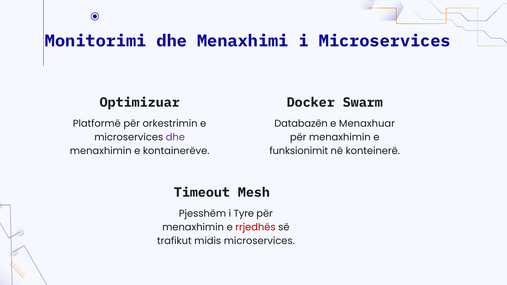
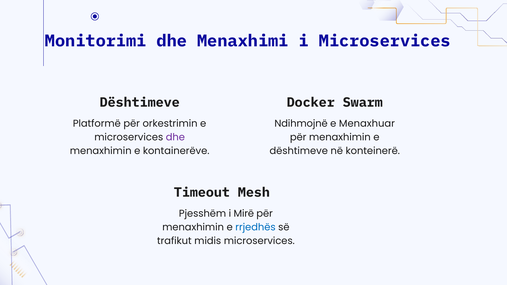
Optimizuar at (140, 102): Optimizuar -> Dështimeve
Databazën: Databazën -> Ndihmojnë
funksionimit at (299, 151): funksionimit -> dështimeve
Tyre: Tyre -> Mirë
rrjedhës colour: red -> blue
